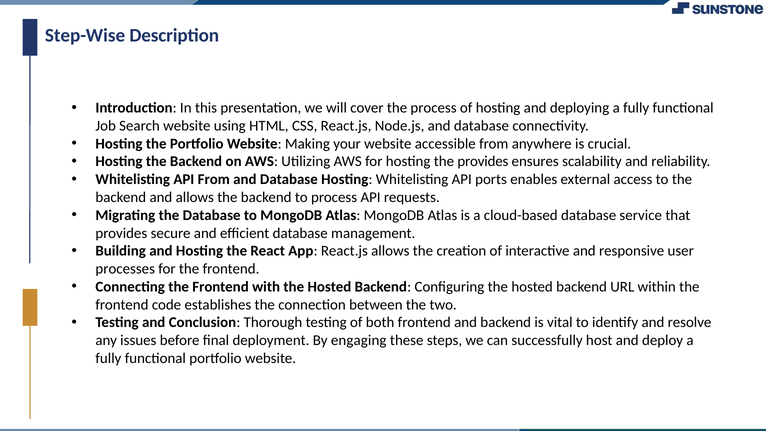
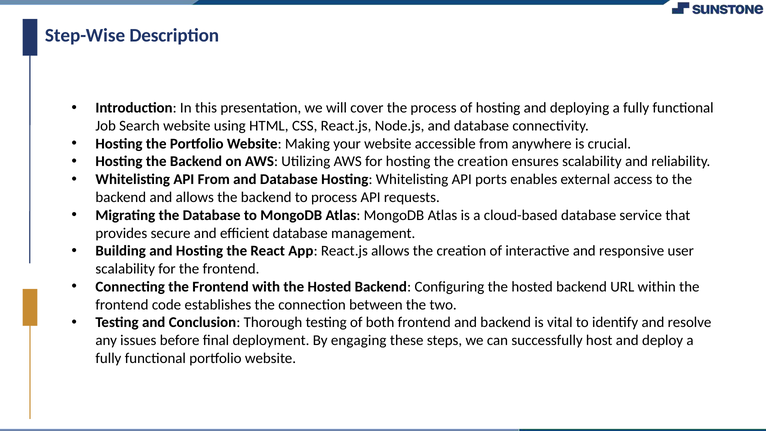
hosting the provides: provides -> creation
processes at (125, 269): processes -> scalability
